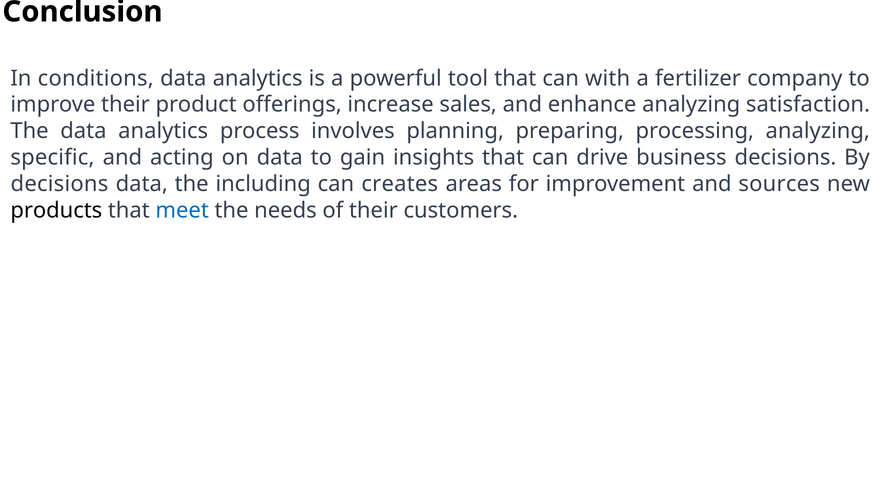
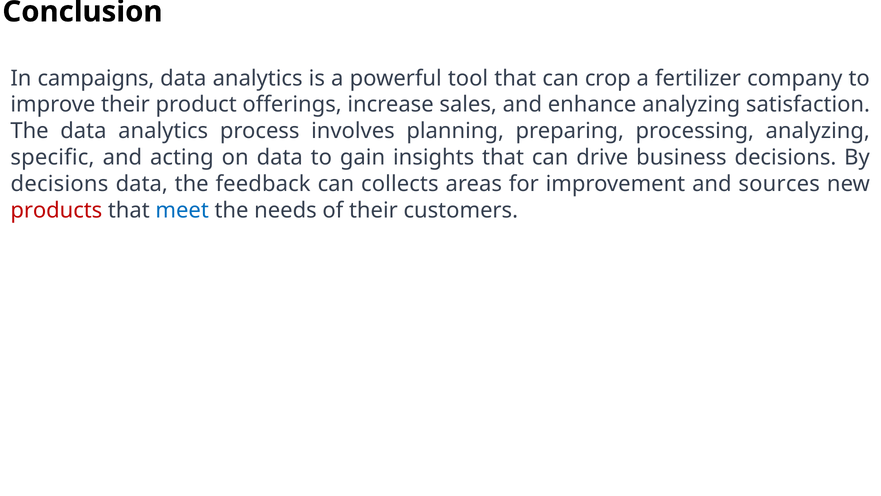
conditions: conditions -> campaigns
with: with -> crop
including: including -> feedback
creates: creates -> collects
products colour: black -> red
